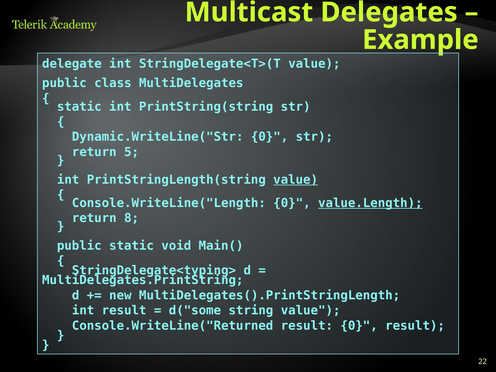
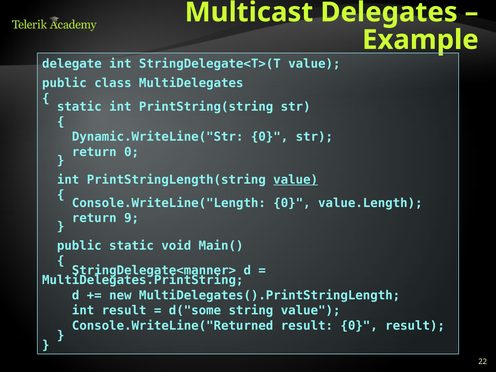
return 5: 5 -> 0
value.Length underline: present -> none
8: 8 -> 9
StringDelegate<typing>: StringDelegate<typing> -> StringDelegate<manner>
